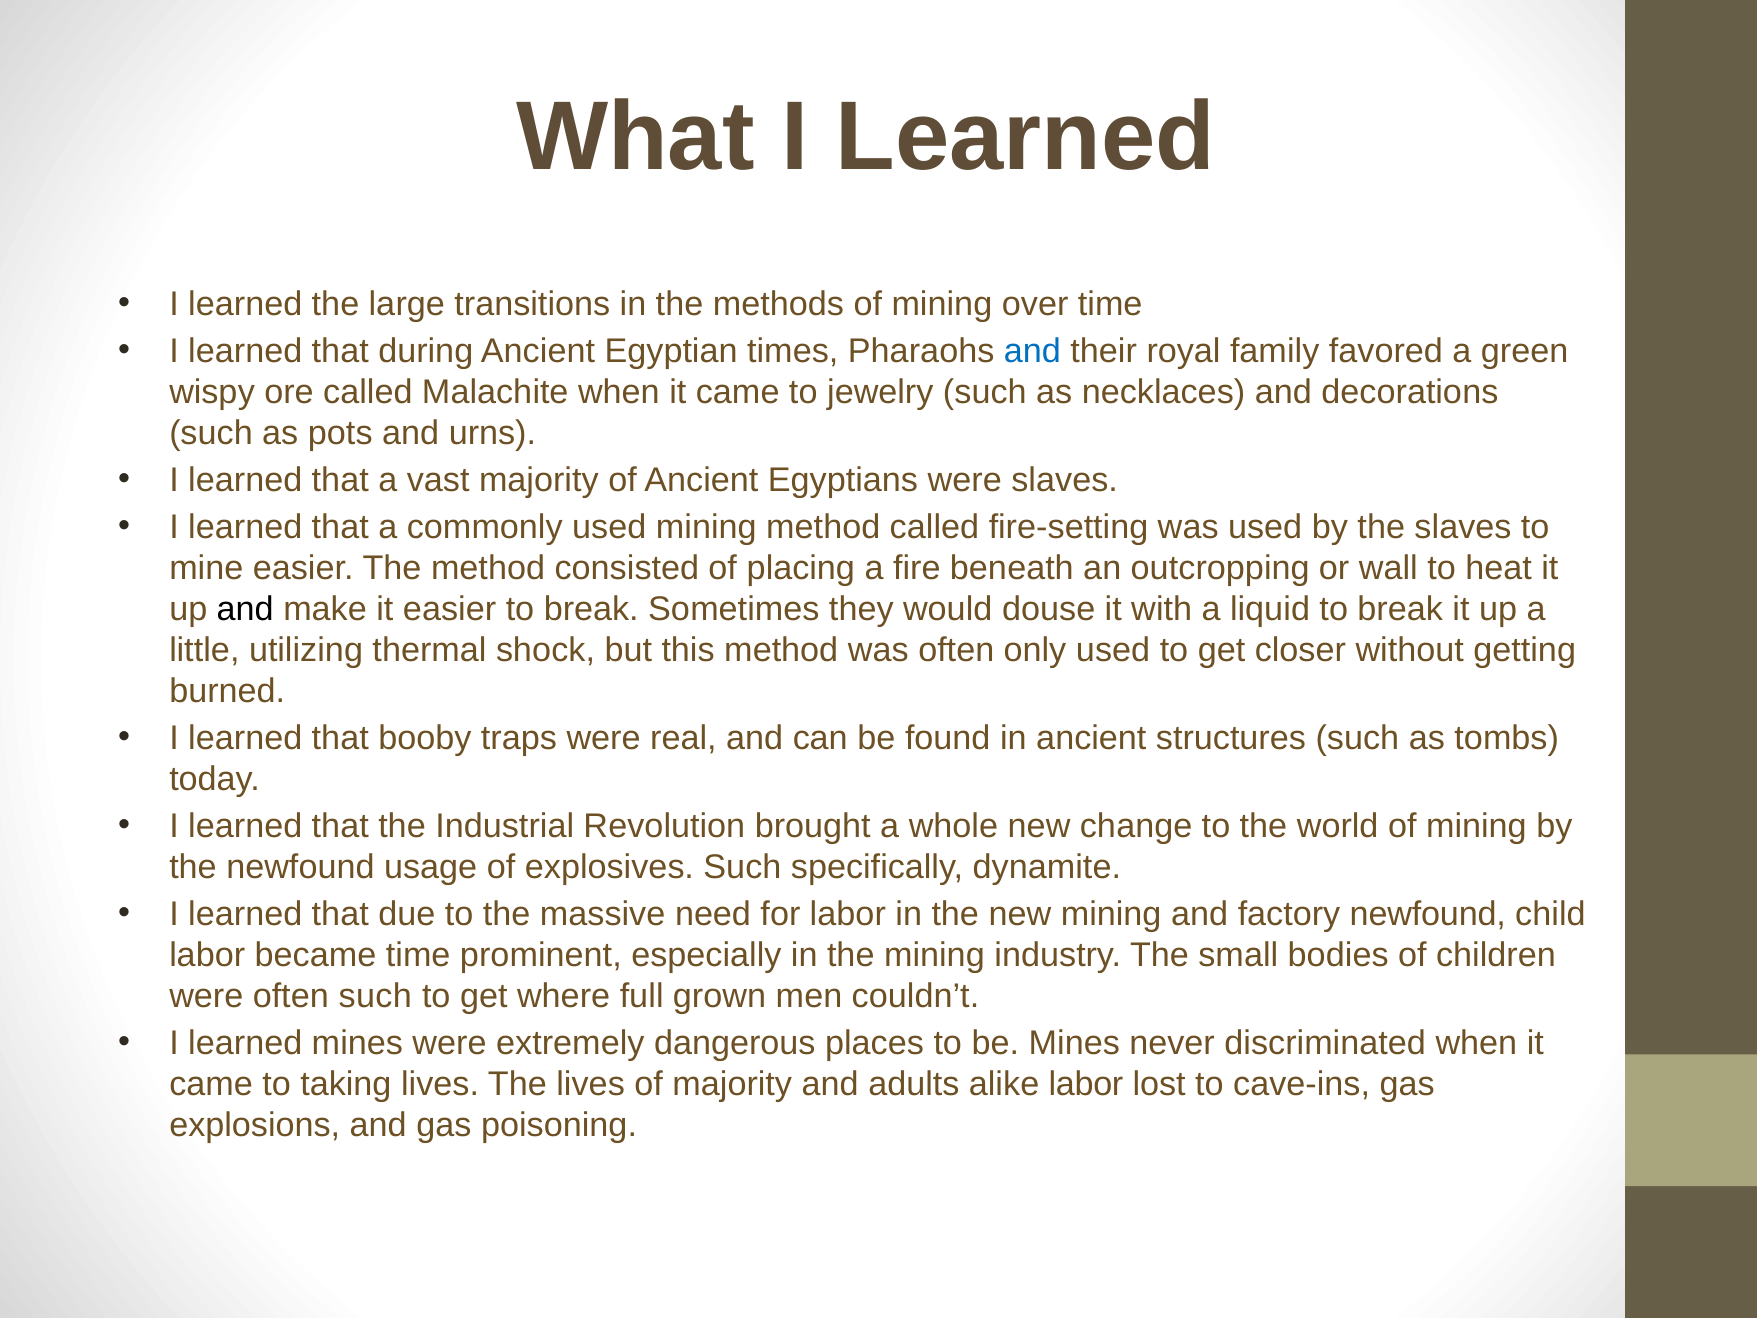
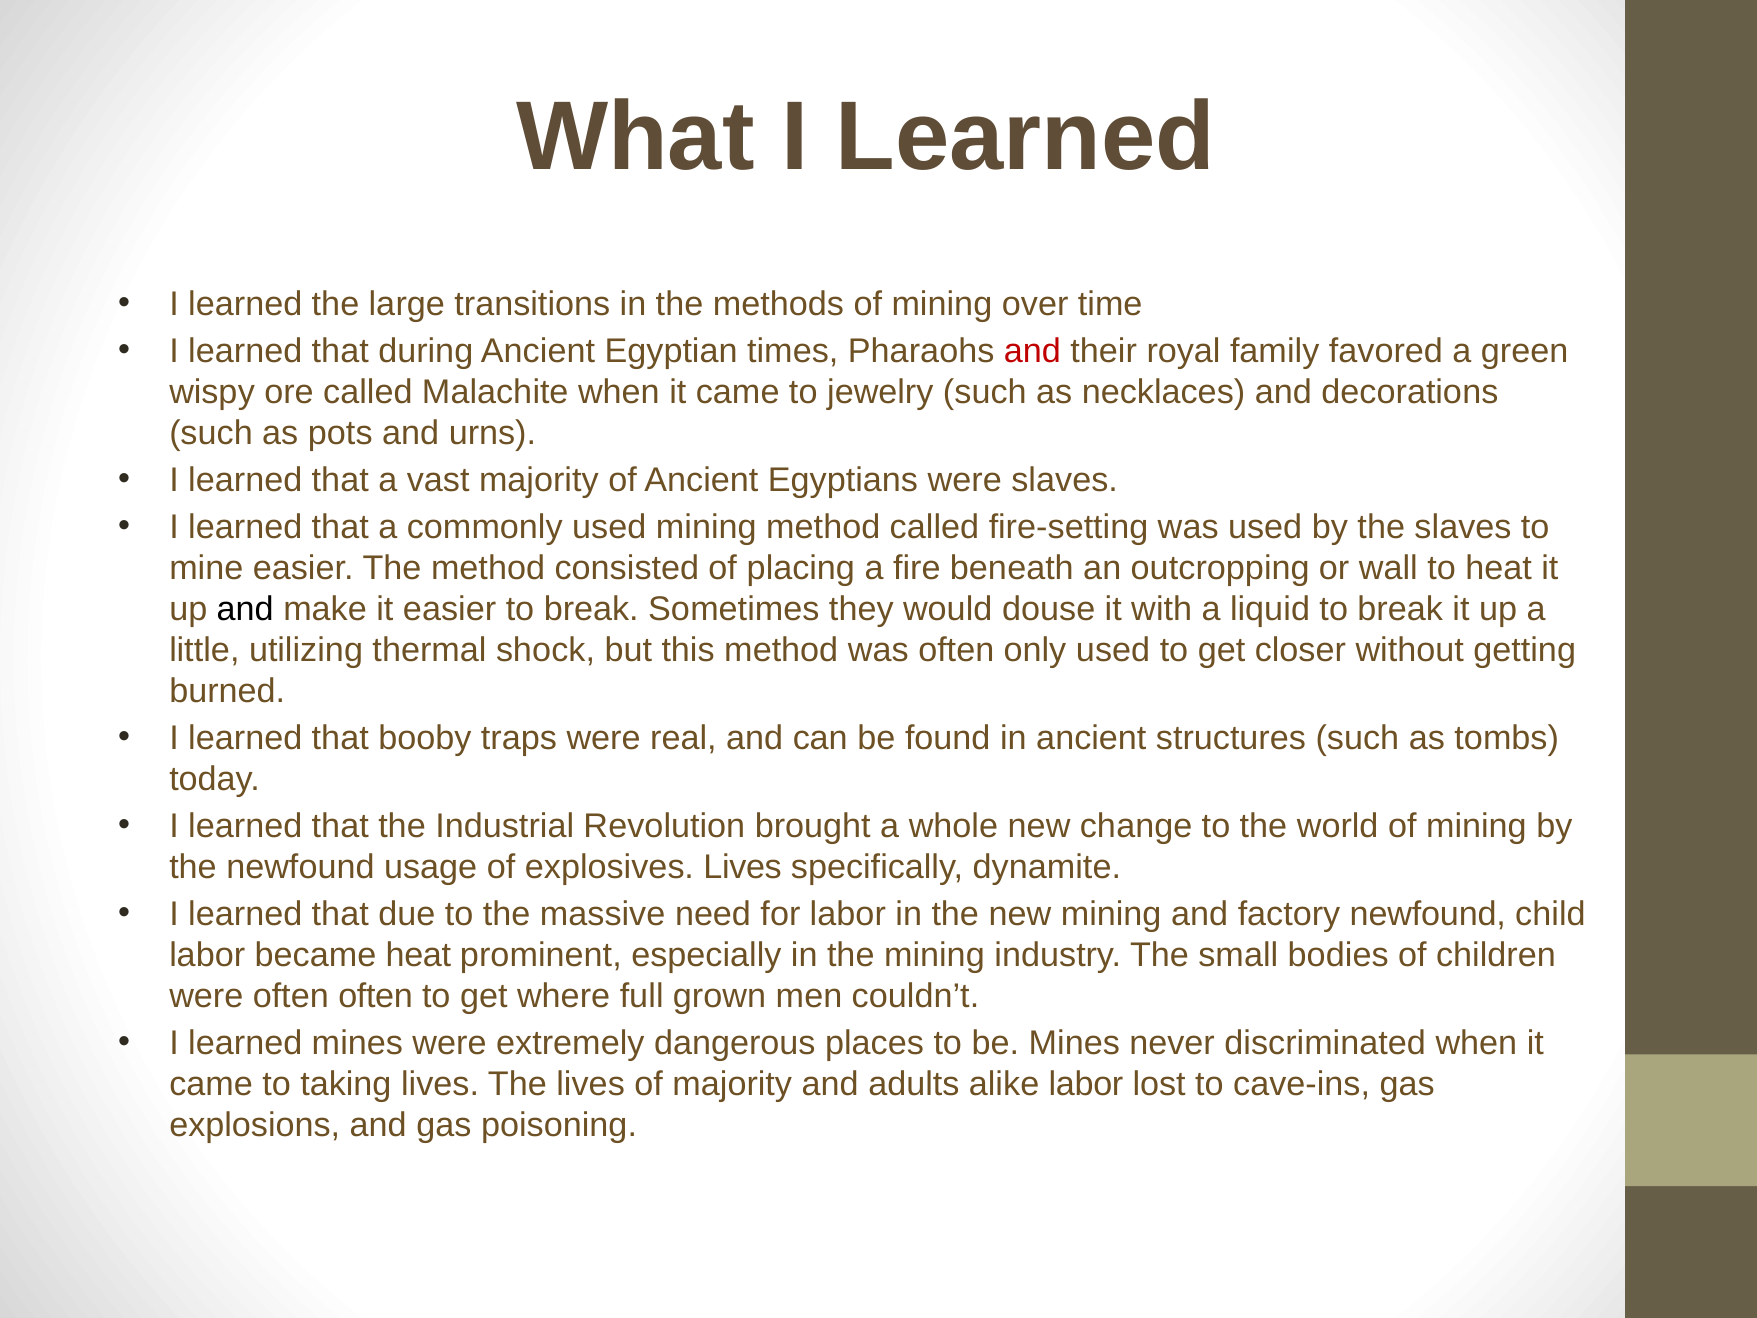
and at (1032, 351) colour: blue -> red
explosives Such: Such -> Lives
became time: time -> heat
often such: such -> often
